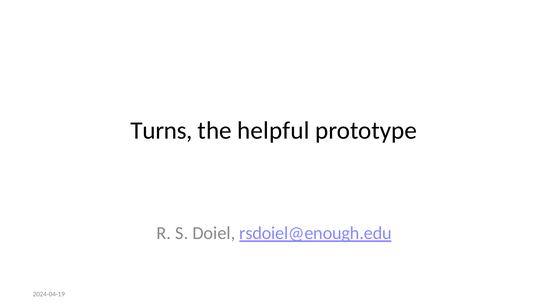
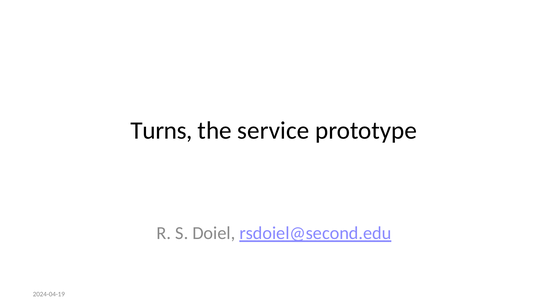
helpful: helpful -> service
rsdoiel@enough.edu: rsdoiel@enough.edu -> rsdoiel@second.edu
